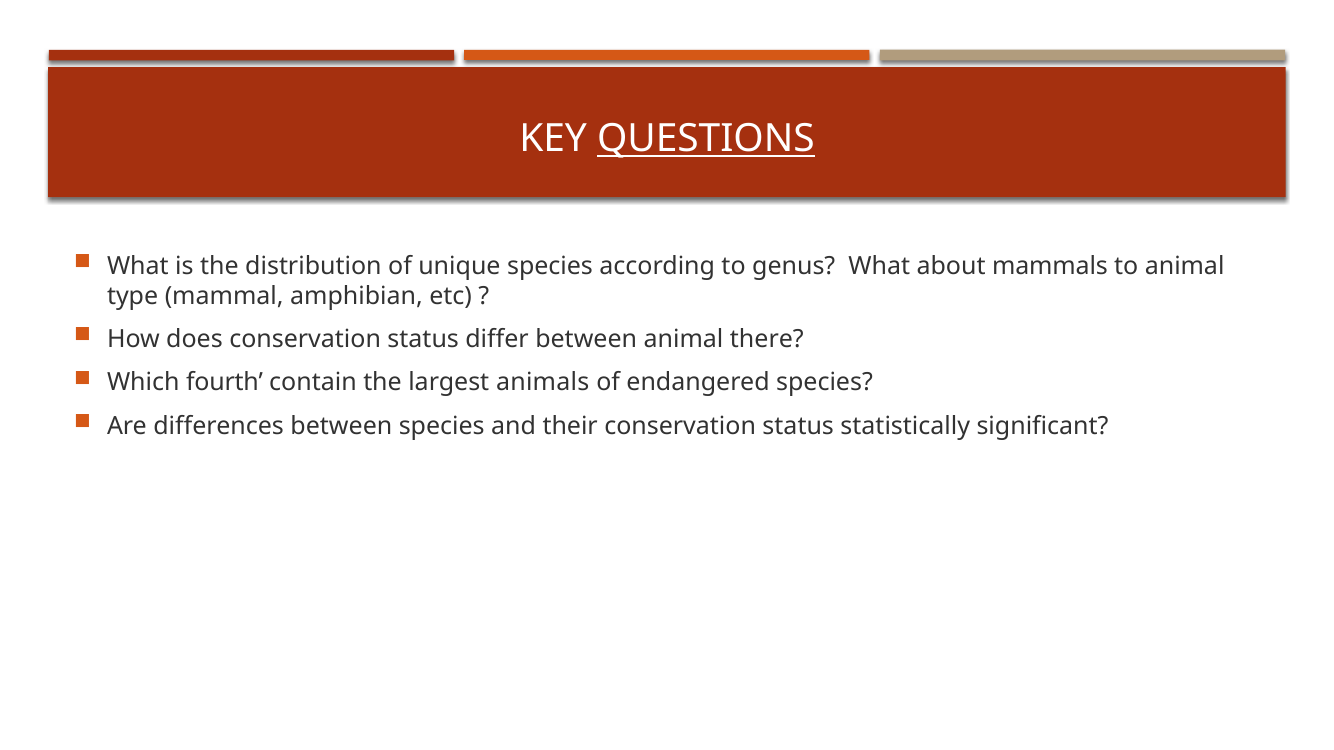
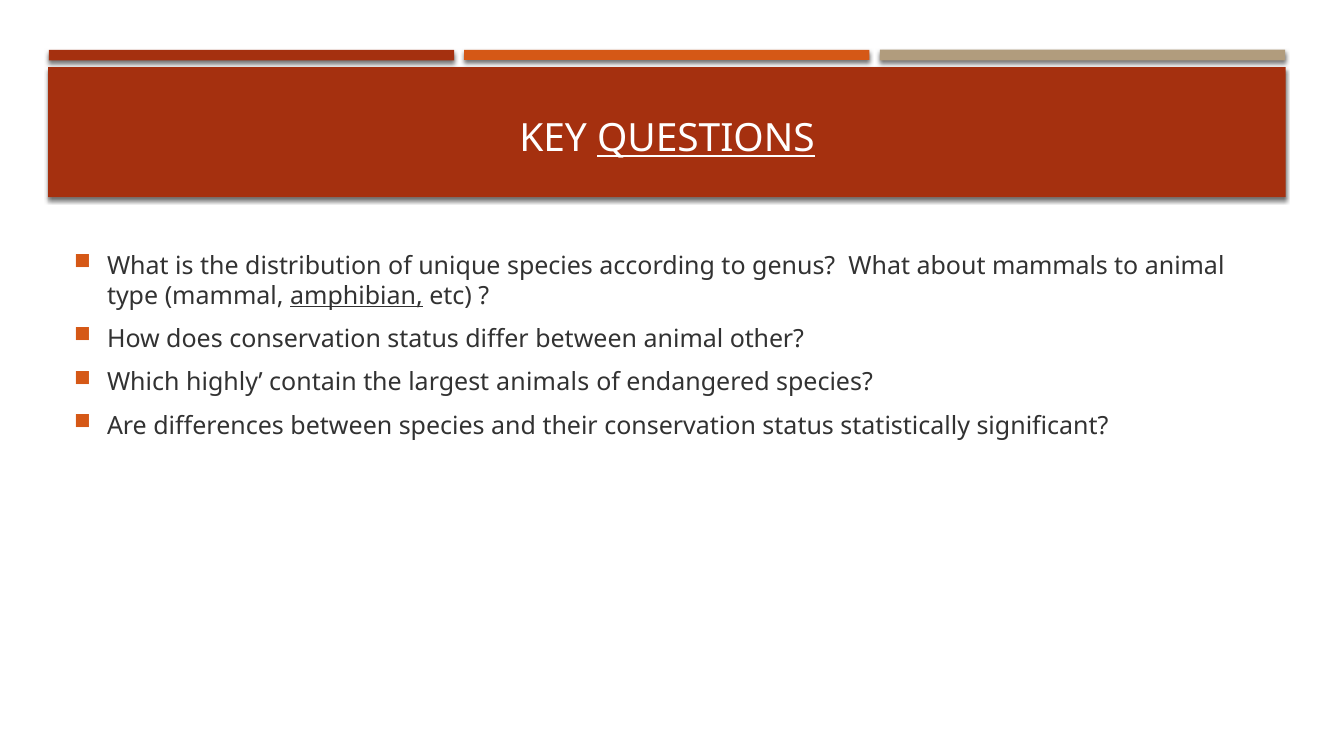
amphibian underline: none -> present
there: there -> other
fourth: fourth -> highly
